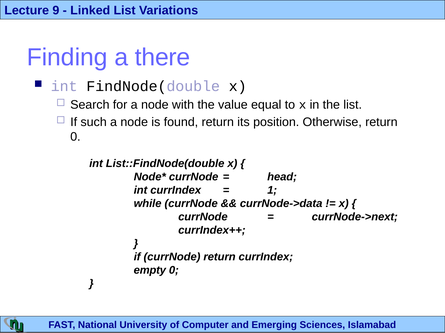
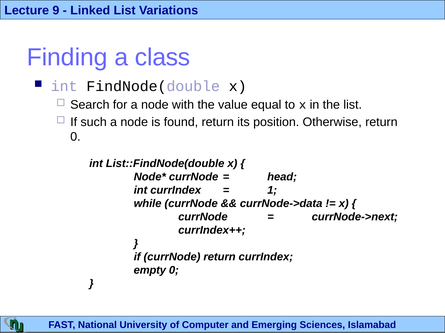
there: there -> class
